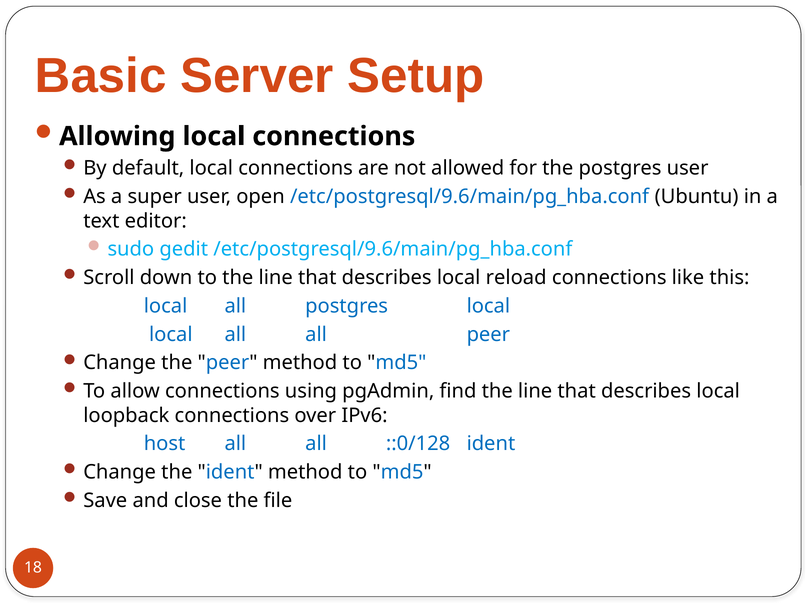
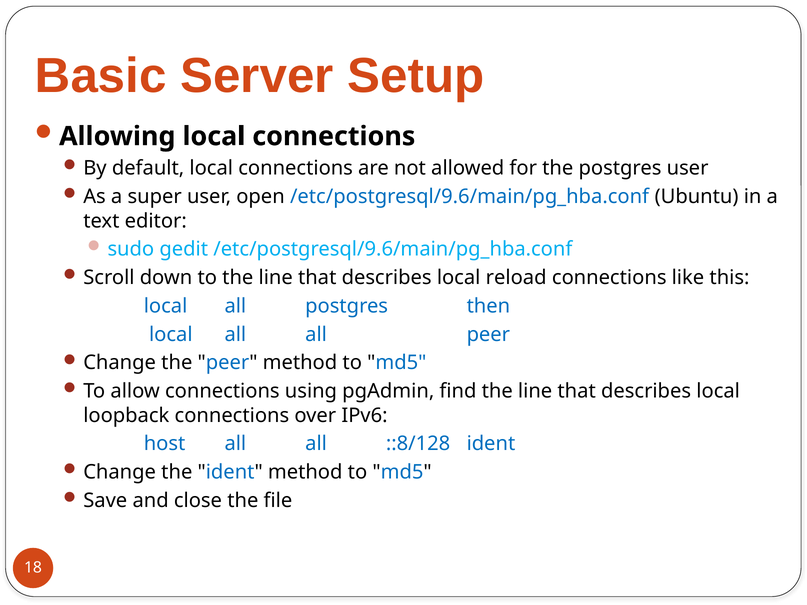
postgres local: local -> then
::0/128: ::0/128 -> ::8/128
